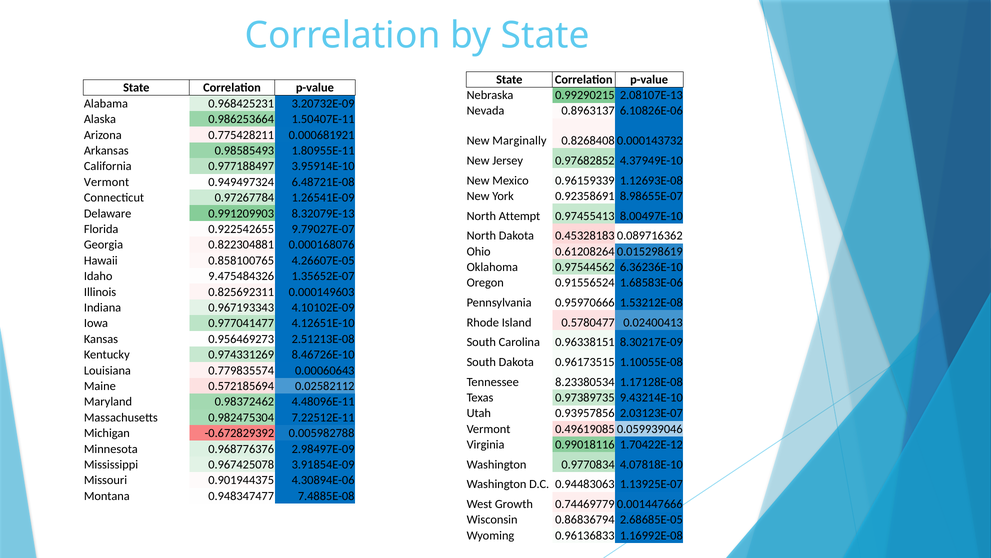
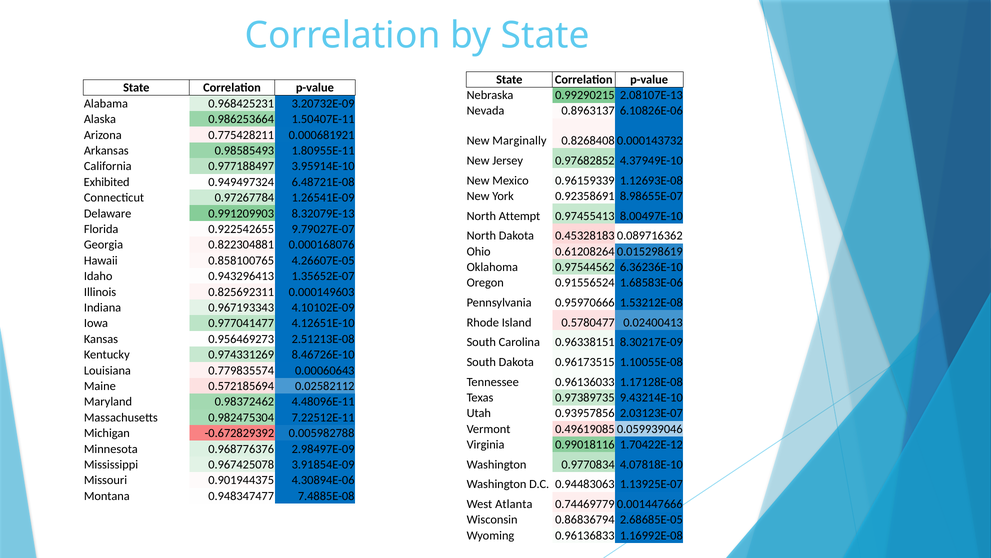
Vermont at (107, 182): Vermont -> Exhibited
9.475484326: 9.475484326 -> 0.943296413
8.23380534: 8.23380534 -> 0.96136033
Growth: Growth -> Atlanta
